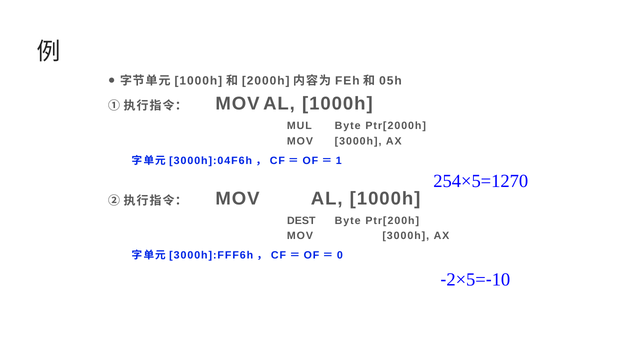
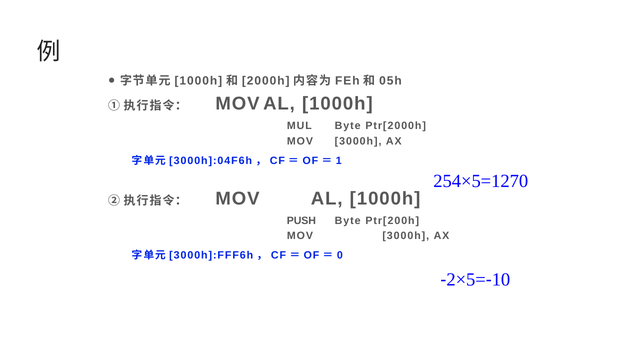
DEST: DEST -> PUSH
